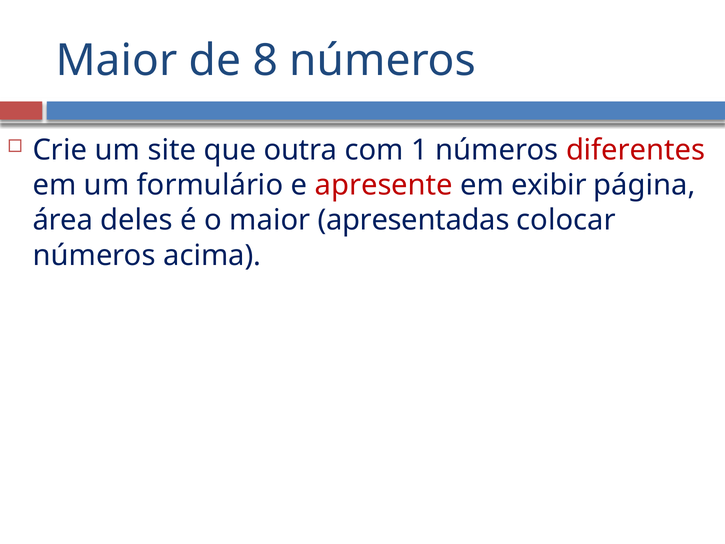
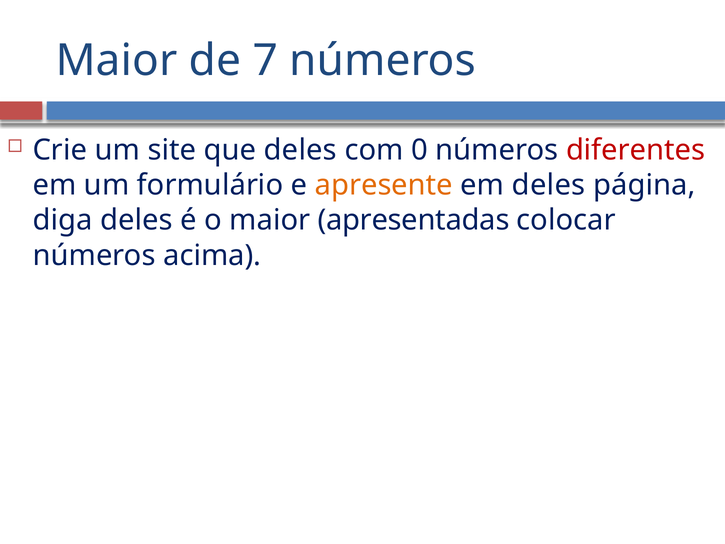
8: 8 -> 7
que outra: outra -> deles
1: 1 -> 0
apresente colour: red -> orange
em exibir: exibir -> deles
área: área -> diga
